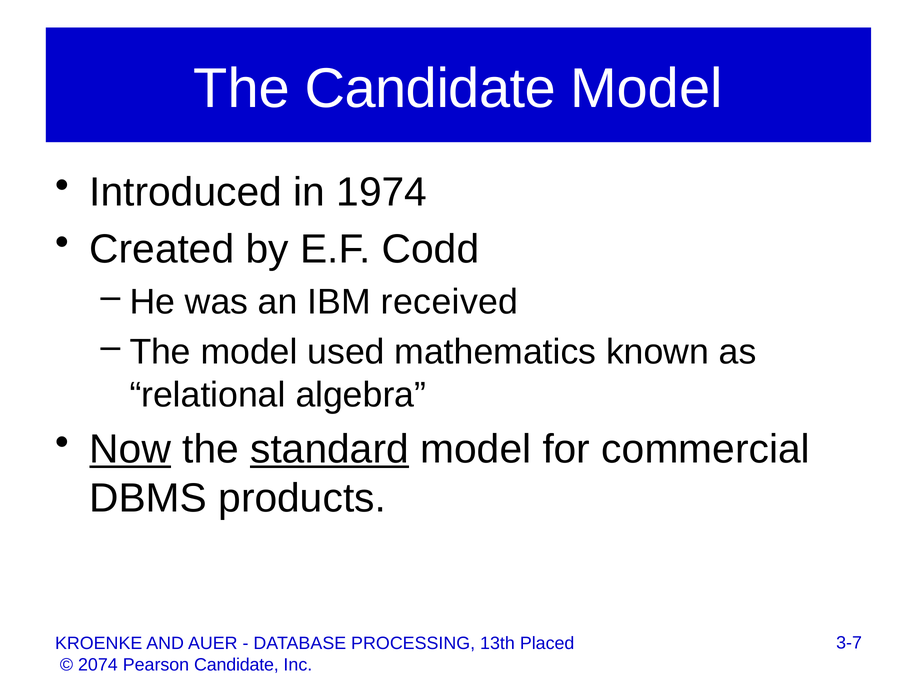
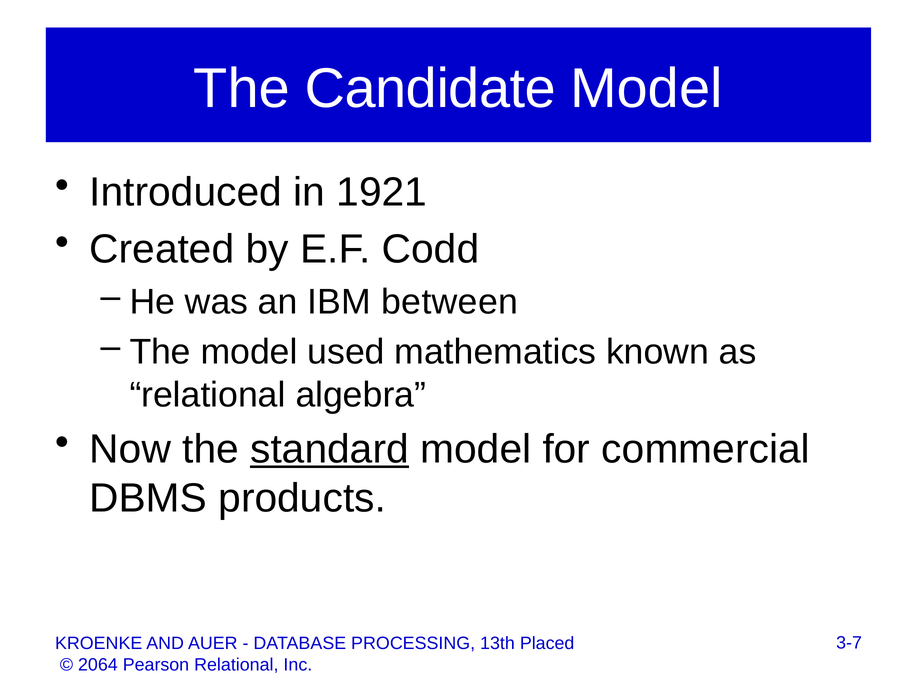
1974: 1974 -> 1921
received: received -> between
Now underline: present -> none
2074: 2074 -> 2064
Pearson Candidate: Candidate -> Relational
